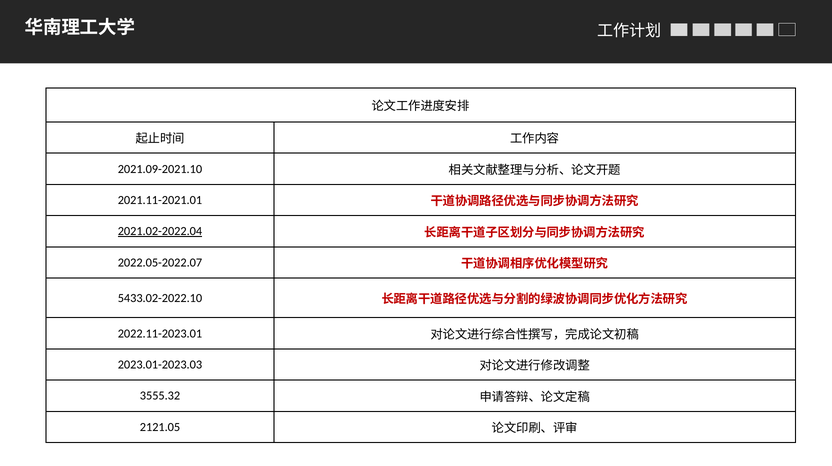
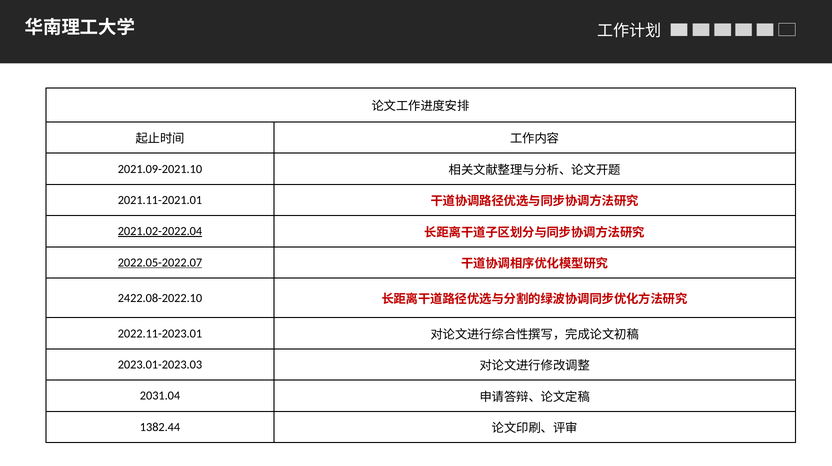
2022.05-2022.07 underline: none -> present
5433.02-2022.10: 5433.02-2022.10 -> 2422.08-2022.10
3555.32: 3555.32 -> 2031.04
2121.05: 2121.05 -> 1382.44
